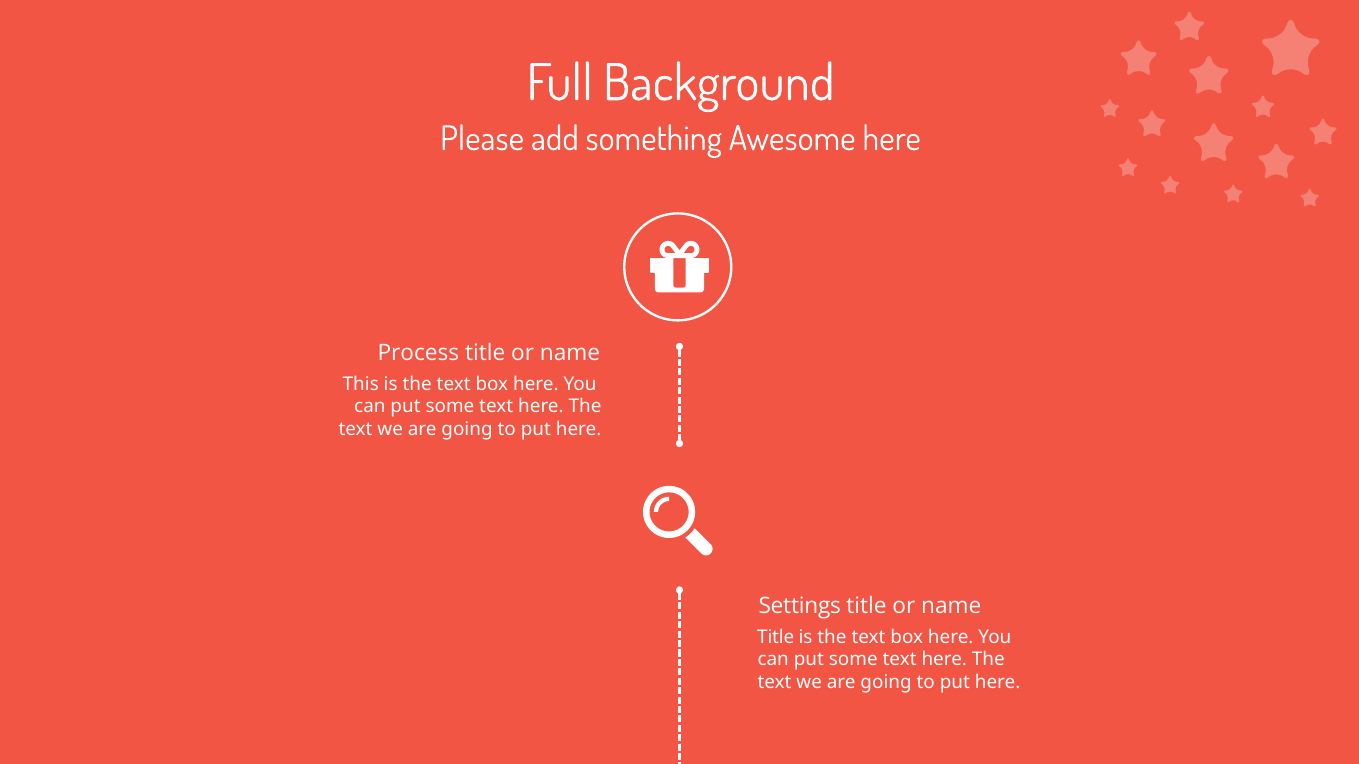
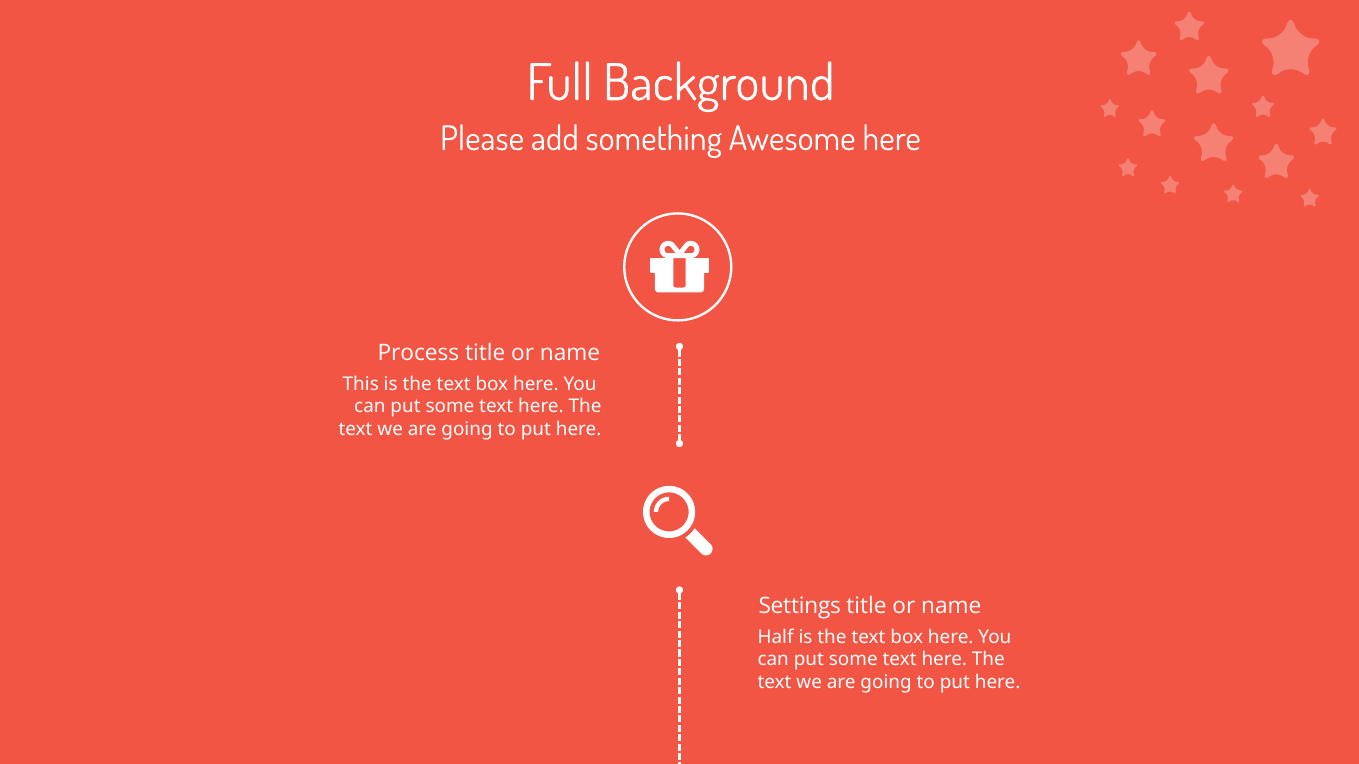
Title at (776, 637): Title -> Half
